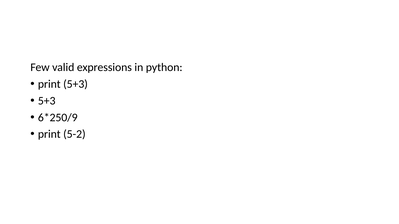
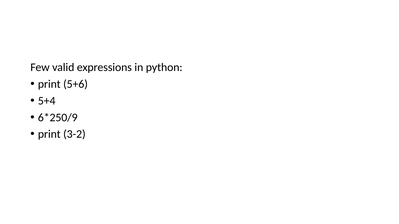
print 5+3: 5+3 -> 5+6
5+3 at (47, 101): 5+3 -> 5+4
5-2: 5-2 -> 3-2
